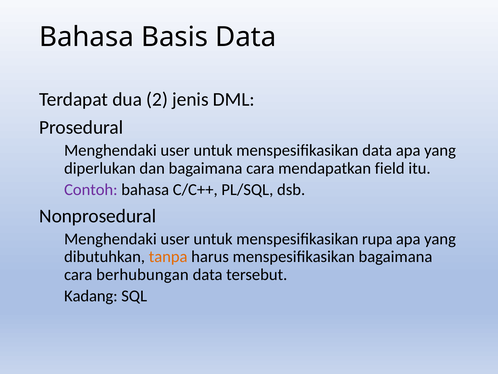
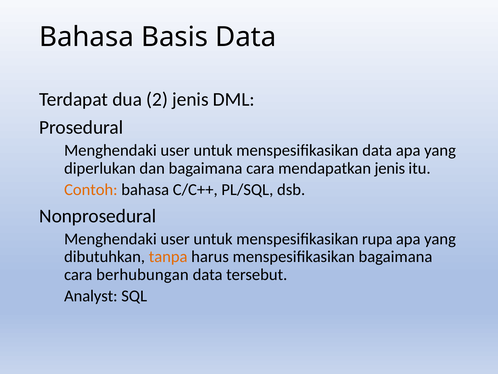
mendapatkan field: field -> jenis
Contoh colour: purple -> orange
Kadang: Kadang -> Analyst
